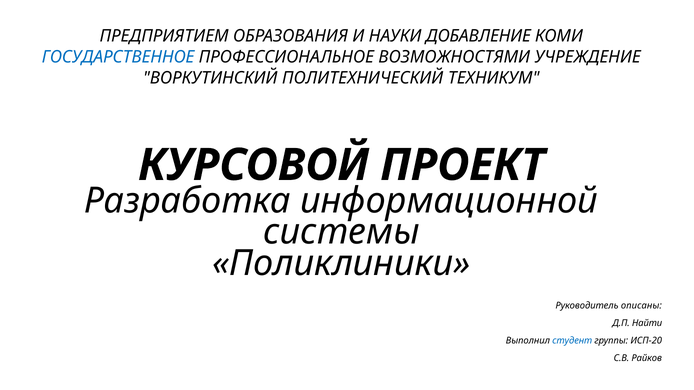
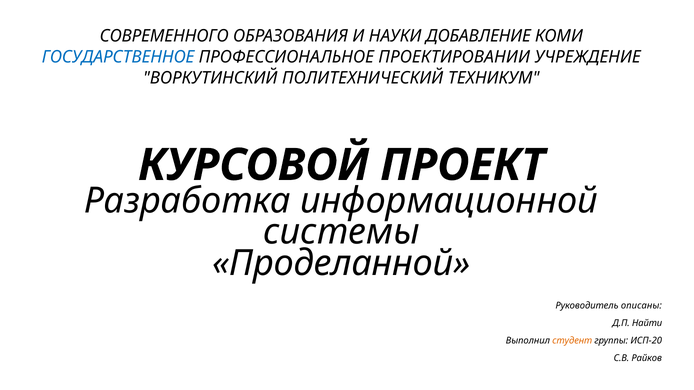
ПРЕДПРИЯТИЕМ: ПРЕДПРИЯТИЕМ -> СОВРЕМЕННОГО
ВОЗМОЖНОСТЯМИ: ВОЗМОЖНОСТЯМИ -> ПРОЕКТИРОВАНИИ
Поликлиники: Поликлиники -> Проделанной
студент colour: blue -> orange
